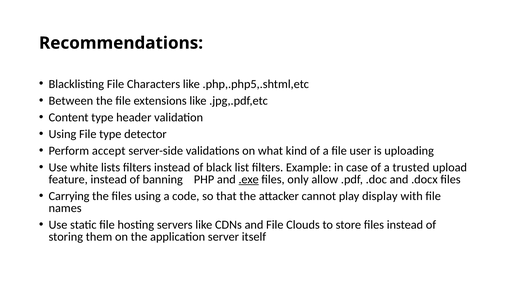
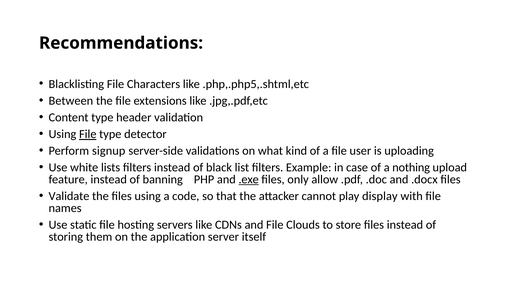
File at (88, 134) underline: none -> present
accept: accept -> signup
trusted: trusted -> nothing
Carrying: Carrying -> Validate
